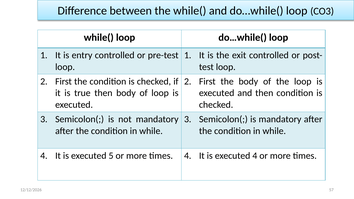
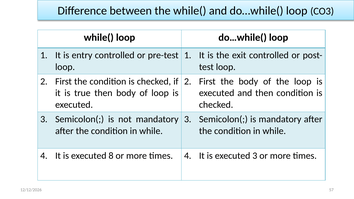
5: 5 -> 8
executed 4: 4 -> 3
